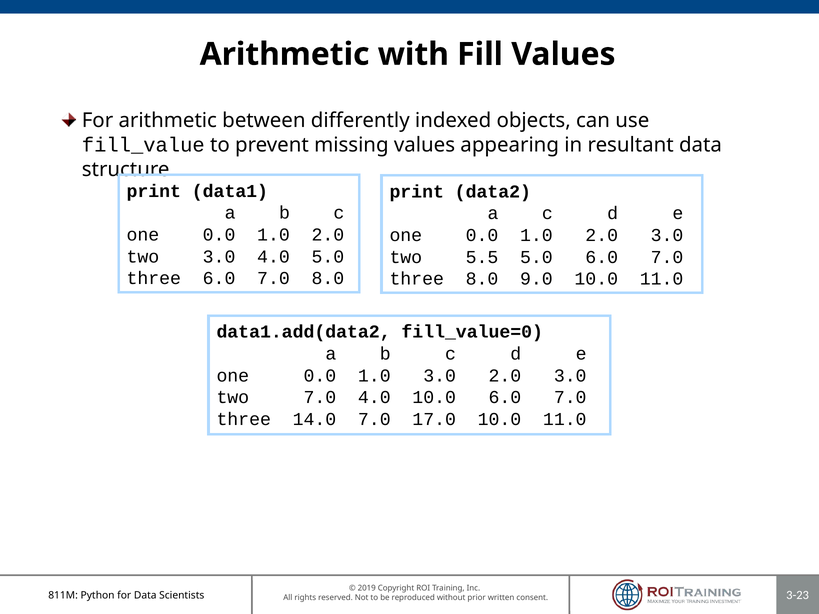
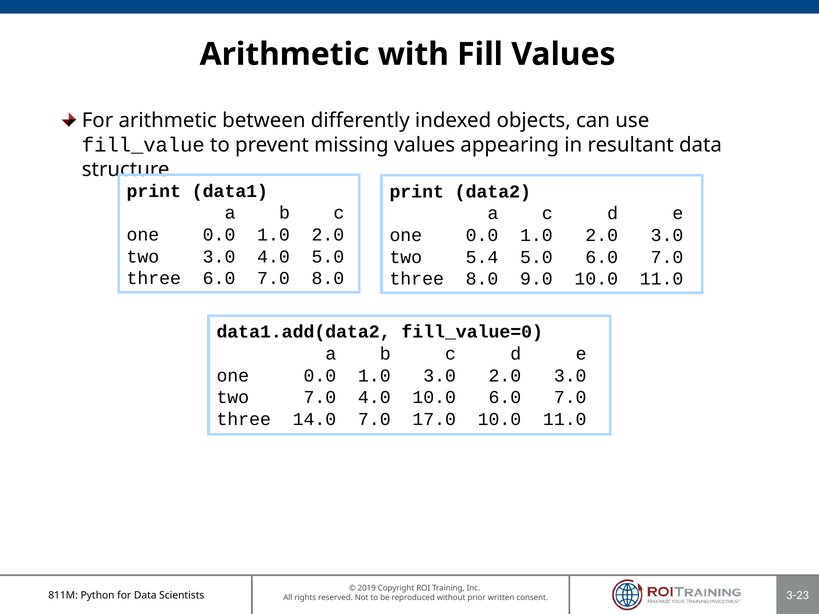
5.5: 5.5 -> 5.4
